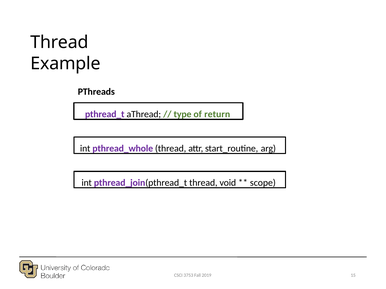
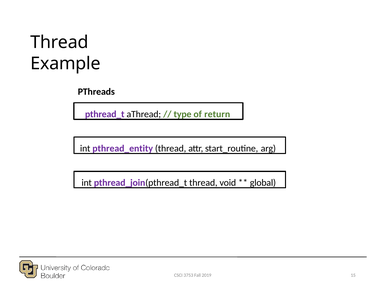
pthread_whole: pthread_whole -> pthread_entity
scope: scope -> global
